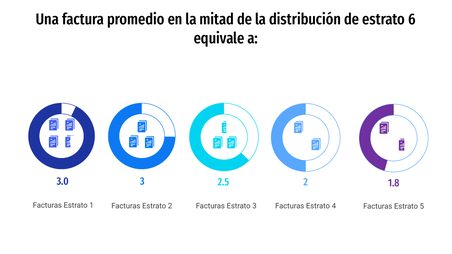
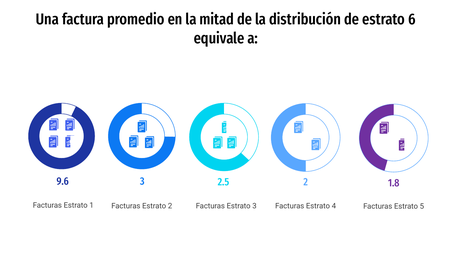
3.0: 3.0 -> 9.6
